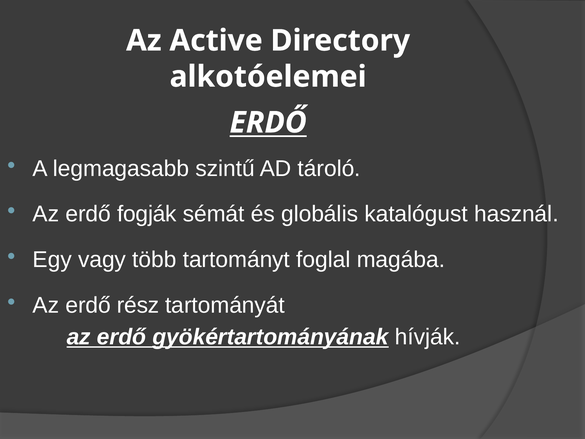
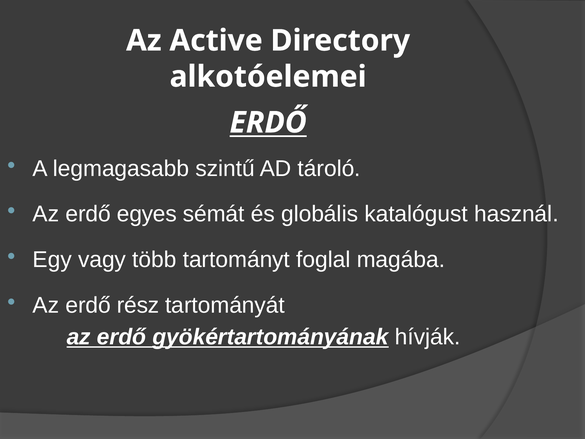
fogják: fogják -> egyes
